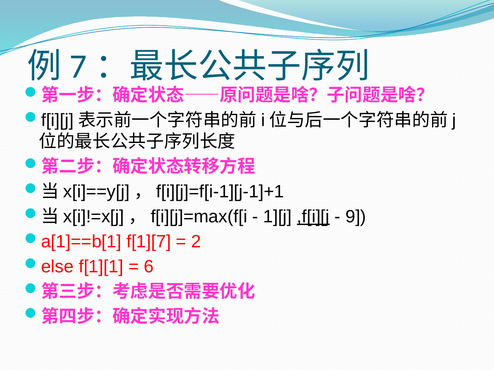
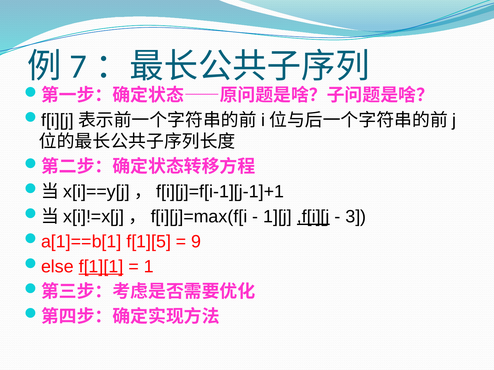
9: 9 -> 3
f[1][7: f[1][7 -> f[1][5
2: 2 -> 9
f[1][1 underline: none -> present
6: 6 -> 1
